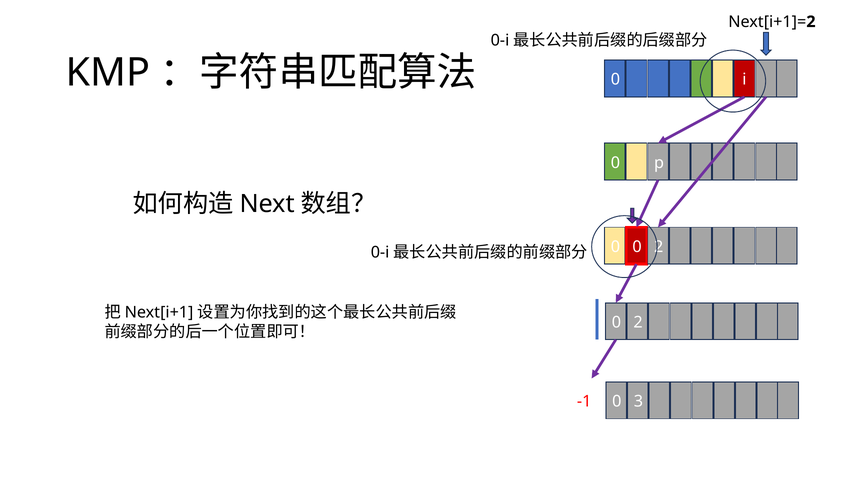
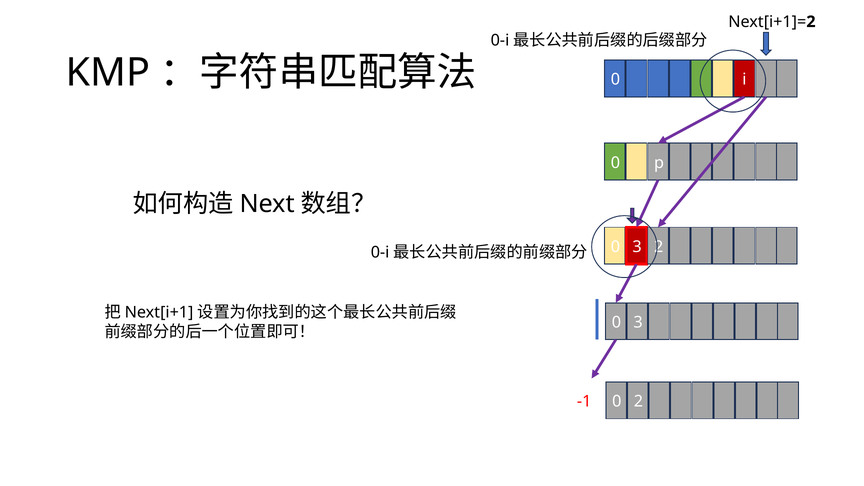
0 at (637, 247): 0 -> 3
2 at (638, 322): 2 -> 3
0 3: 3 -> 2
